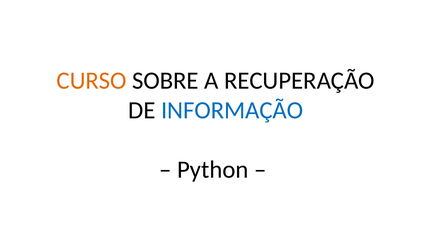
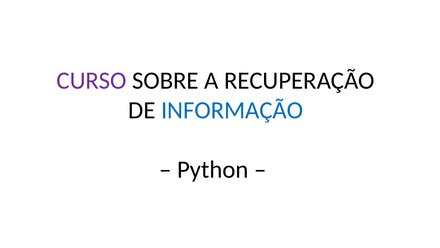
CURSO colour: orange -> purple
